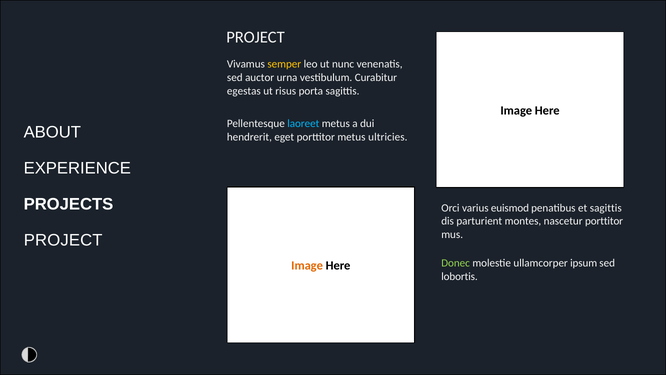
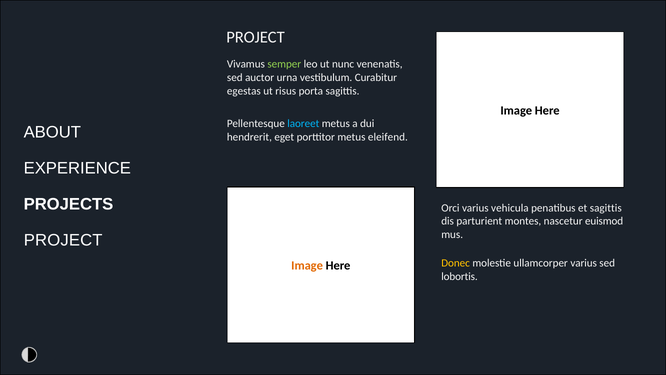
semper colour: yellow -> light green
ultricies: ultricies -> eleifend
euismod: euismod -> vehicula
nascetur porttitor: porttitor -> euismod
Donec colour: light green -> yellow
ullamcorper ipsum: ipsum -> varius
